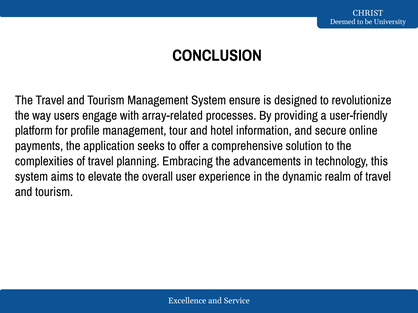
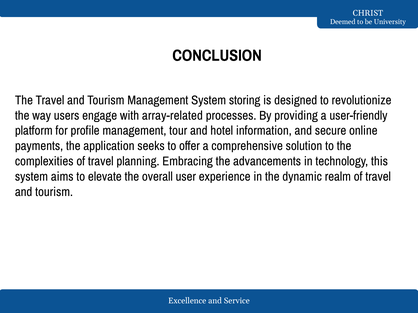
ensure: ensure -> storing
